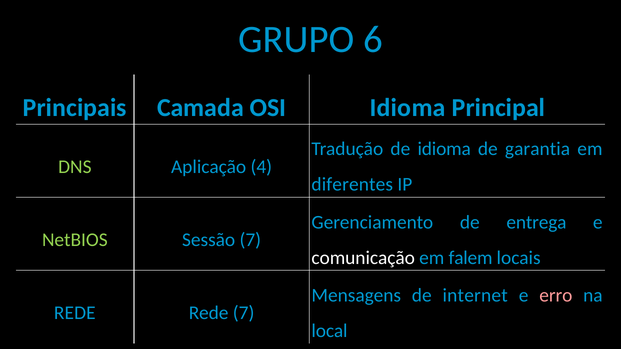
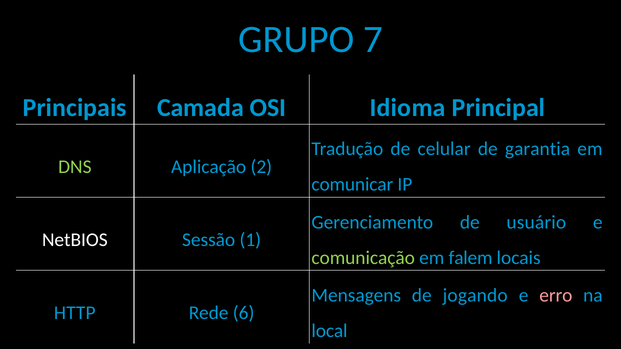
6: 6 -> 7
de idioma: idioma -> celular
4: 4 -> 2
diferentes: diferentes -> comunicar
entrega: entrega -> usuário
NetBIOS colour: light green -> white
Sessão 7: 7 -> 1
comunicação colour: white -> light green
internet: internet -> jogando
REDE at (75, 313): REDE -> HTTP
Rede 7: 7 -> 6
